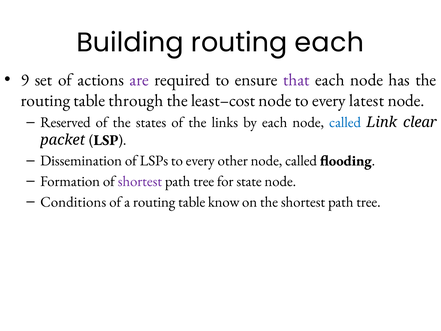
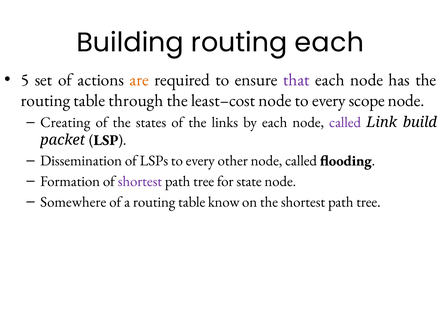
9: 9 -> 5
are colour: purple -> orange
latest: latest -> scope
Reserved: Reserved -> Creating
called at (345, 122) colour: blue -> purple
clear: clear -> build
Conditions: Conditions -> Somewhere
